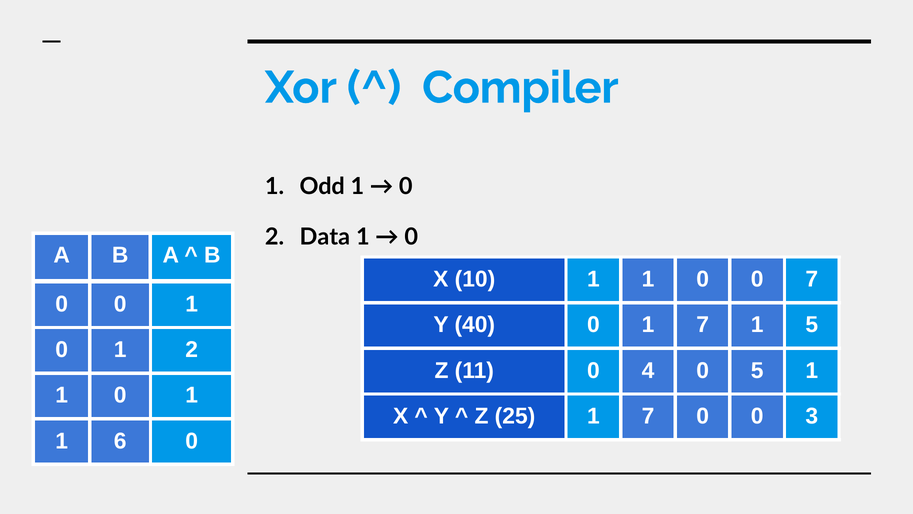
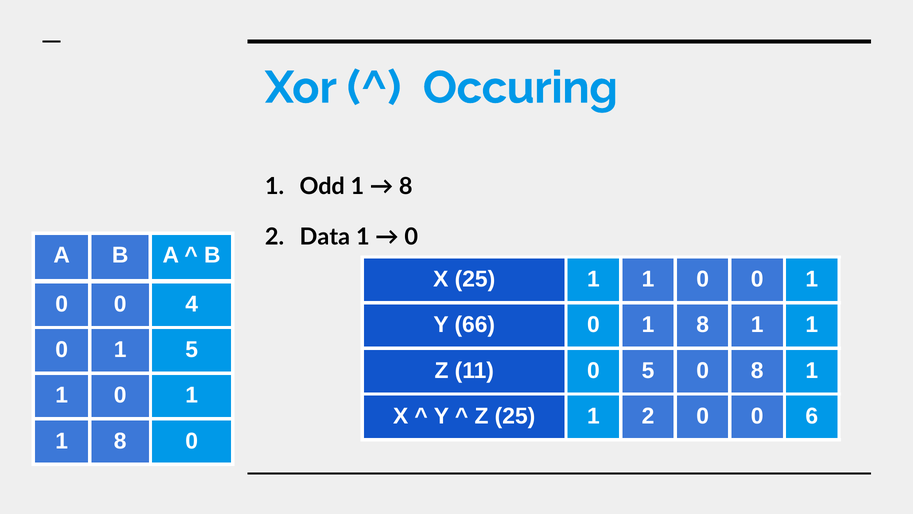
Compiler: Compiler -> Occuring
0 at (406, 186): 0 -> 8
X 10: 10 -> 25
0 0 7: 7 -> 1
0 0 1: 1 -> 4
40: 40 -> 66
0 1 7: 7 -> 8
5 at (812, 325): 5 -> 1
1 2: 2 -> 5
0 4: 4 -> 5
0 5: 5 -> 8
25 1 7: 7 -> 2
3: 3 -> 6
6 at (120, 441): 6 -> 8
